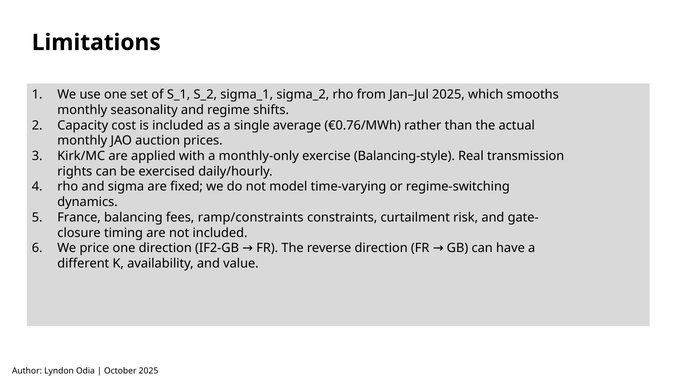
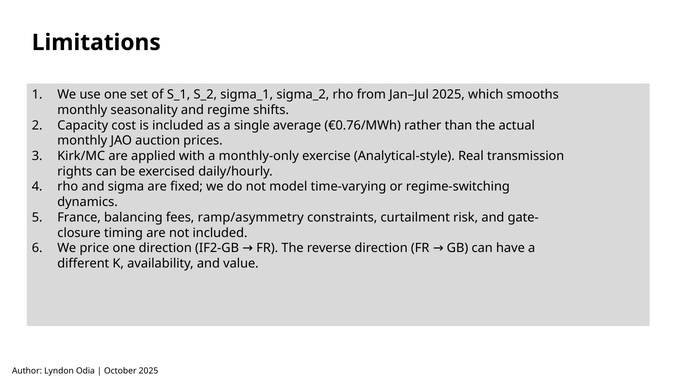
Balancing-style: Balancing-style -> Analytical-style
ramp/constraints: ramp/constraints -> ramp/asymmetry
